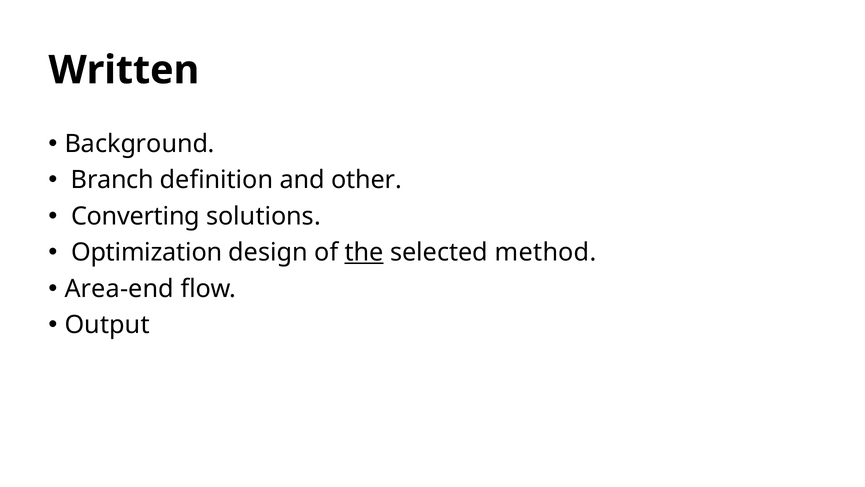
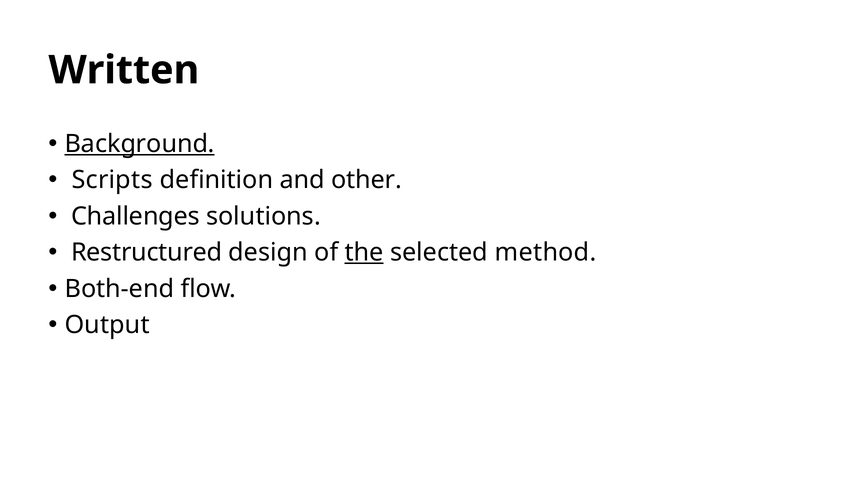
Background underline: none -> present
Branch: Branch -> Scripts
Converting: Converting -> Challenges
Optimization: Optimization -> Restructured
Area-end: Area-end -> Both-end
